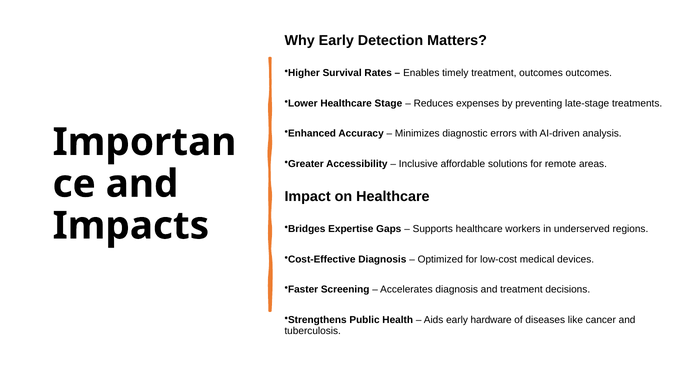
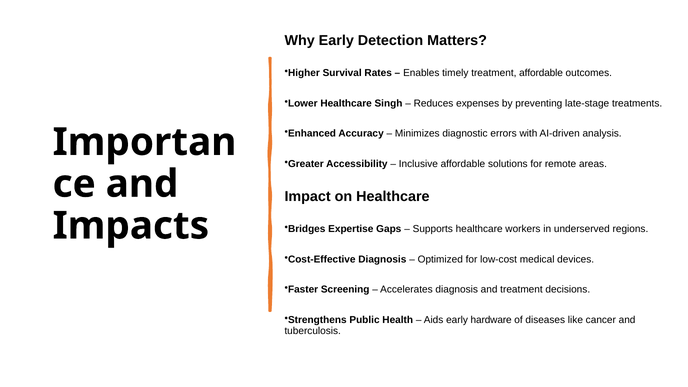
treatment outcomes: outcomes -> affordable
Stage: Stage -> Singh
